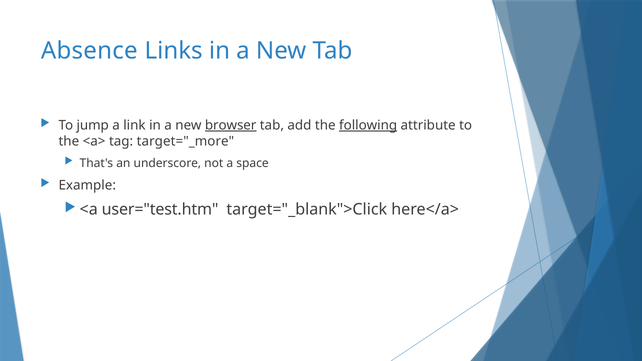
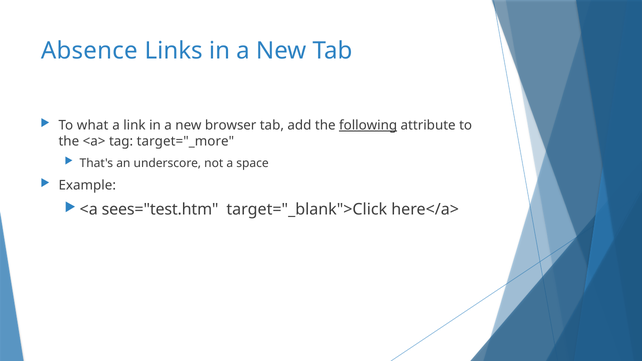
jump: jump -> what
browser underline: present -> none
user="test.htm: user="test.htm -> sees="test.htm
